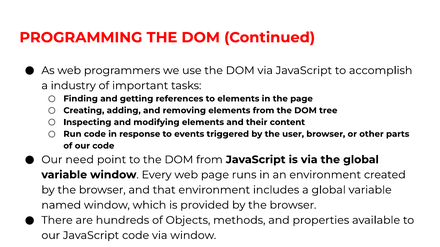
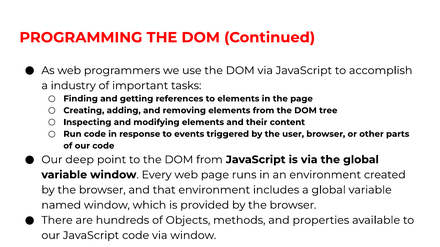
need: need -> deep
